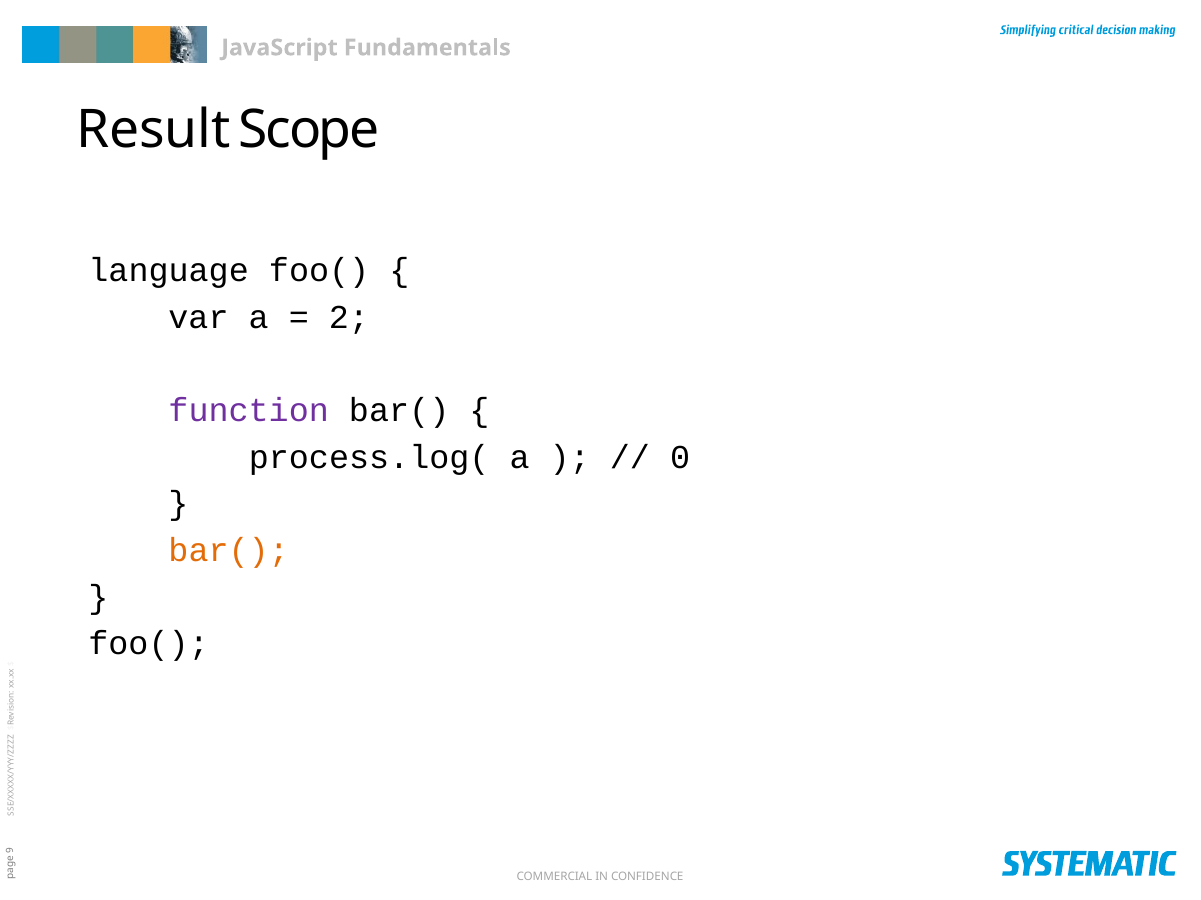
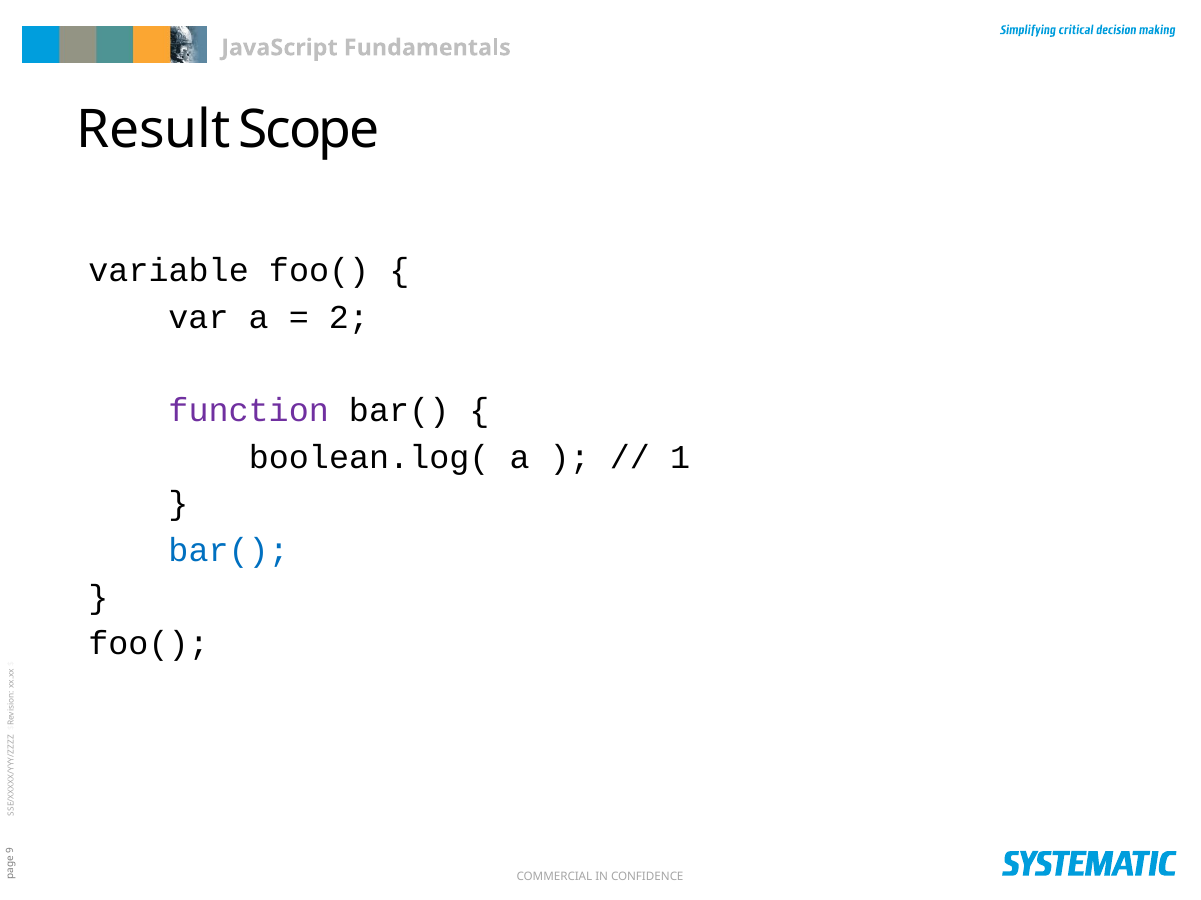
language: language -> variable
process.log(: process.log( -> boolean.log(
0: 0 -> 1
bar( at (229, 551) colour: orange -> blue
